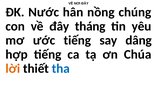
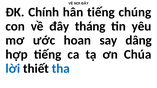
Nước: Nước -> Chính
hân nồng: nồng -> tiếng
ước tiếng: tiếng -> hoan
lời colour: orange -> blue
